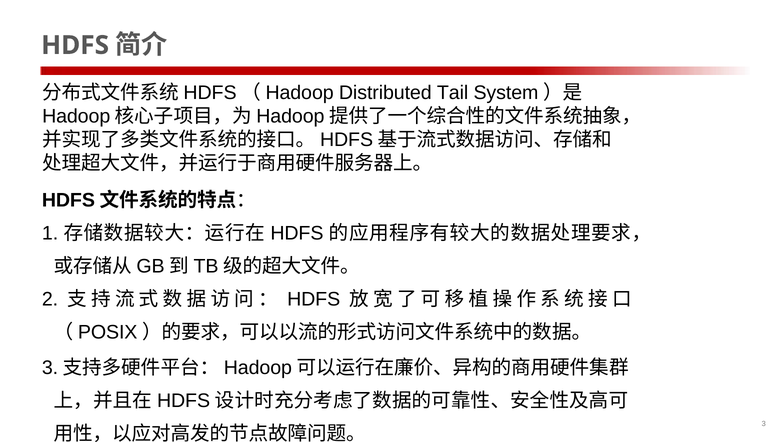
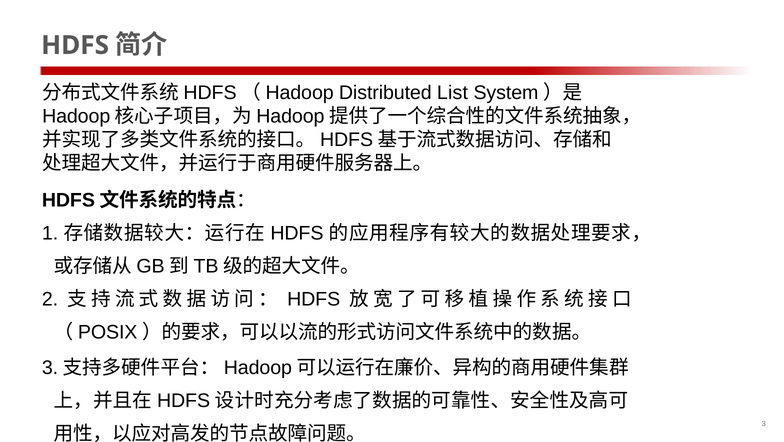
Tail: Tail -> List
